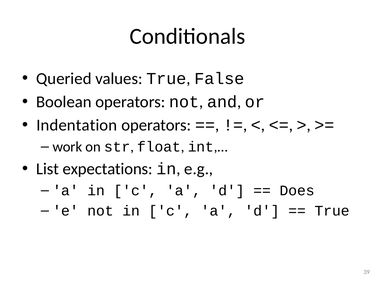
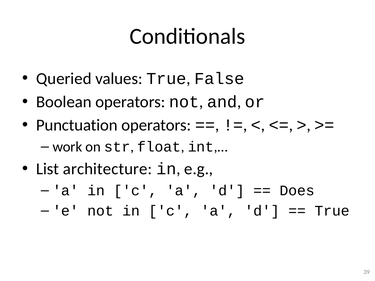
Indentation: Indentation -> Punctuation
expectations: expectations -> architecture
